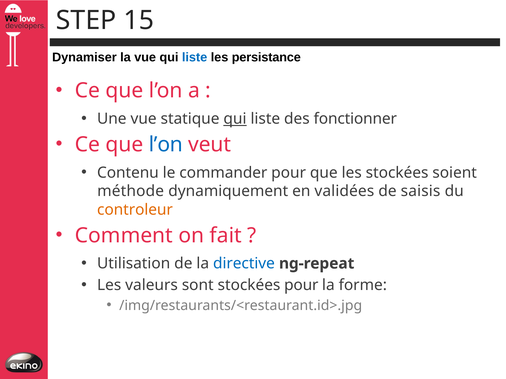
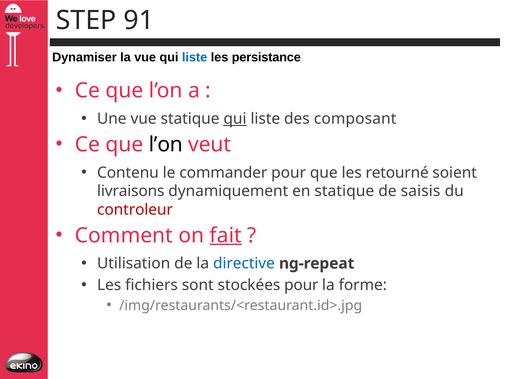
15: 15 -> 91
fonctionner: fonctionner -> composant
l’on at (166, 145) colour: blue -> black
les stockées: stockées -> retourné
méthode: méthode -> livraisons
en validées: validées -> statique
controleur colour: orange -> red
fait underline: none -> present
valeurs: valeurs -> fichiers
